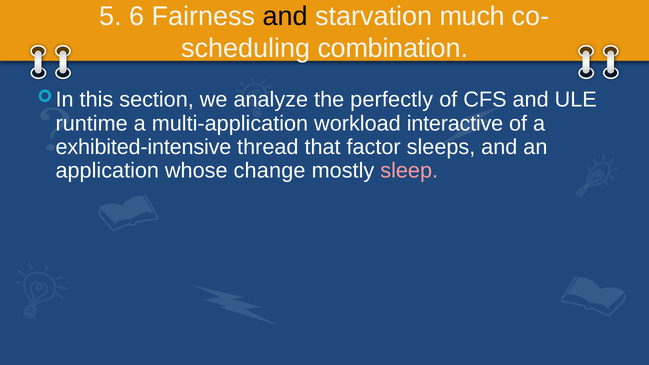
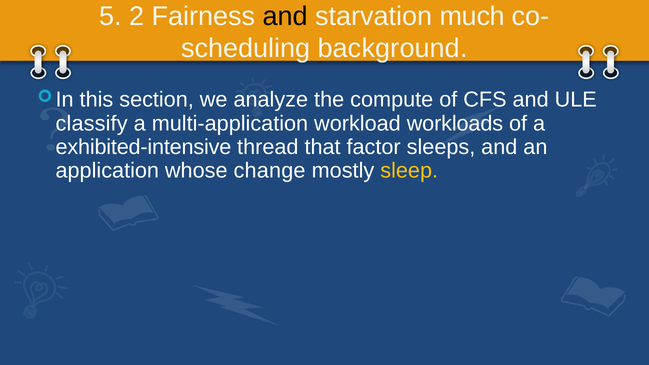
6: 6 -> 2
combination: combination -> background
perfectly: perfectly -> compute
runtime: runtime -> classify
interactive: interactive -> workloads
sleep colour: pink -> yellow
